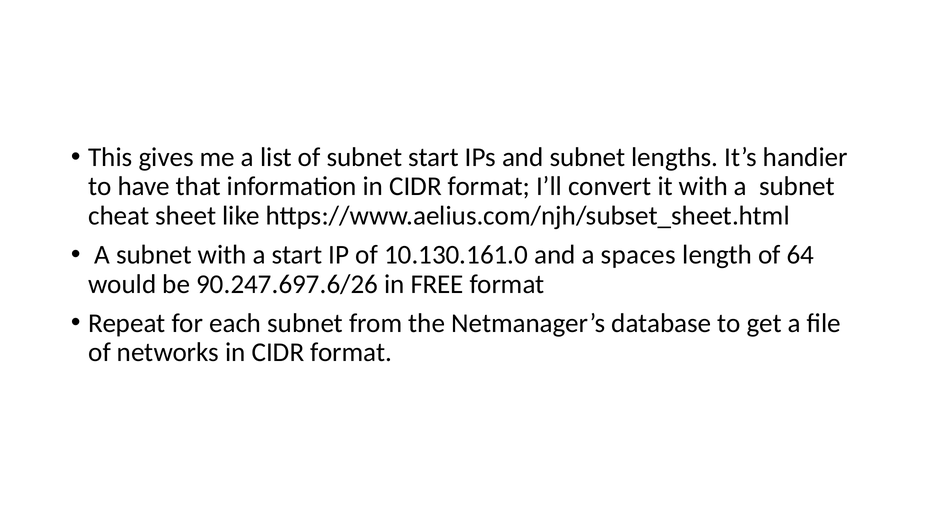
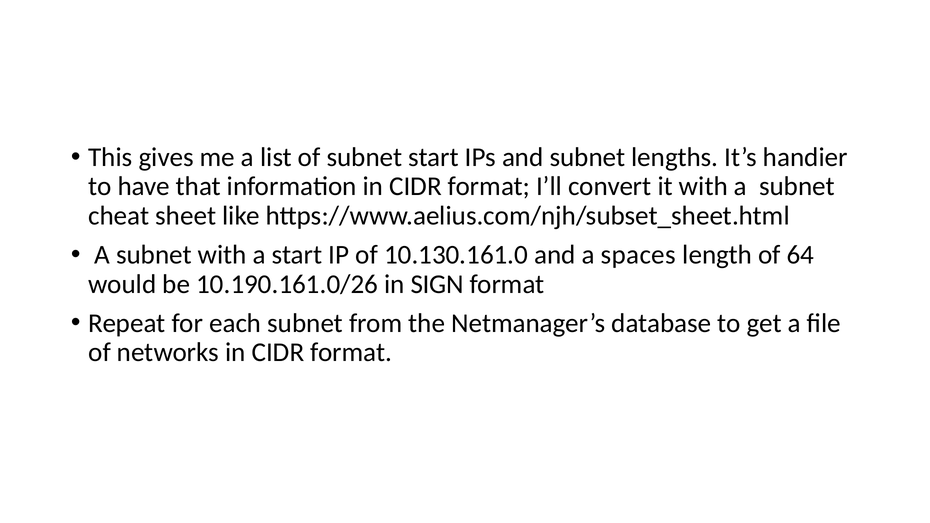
90.247.697.6/26: 90.247.697.6/26 -> 10.190.161.0/26
FREE: FREE -> SIGN
